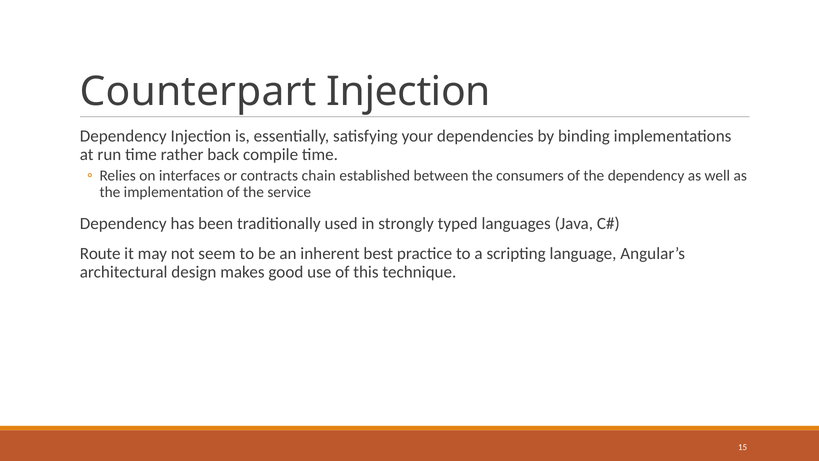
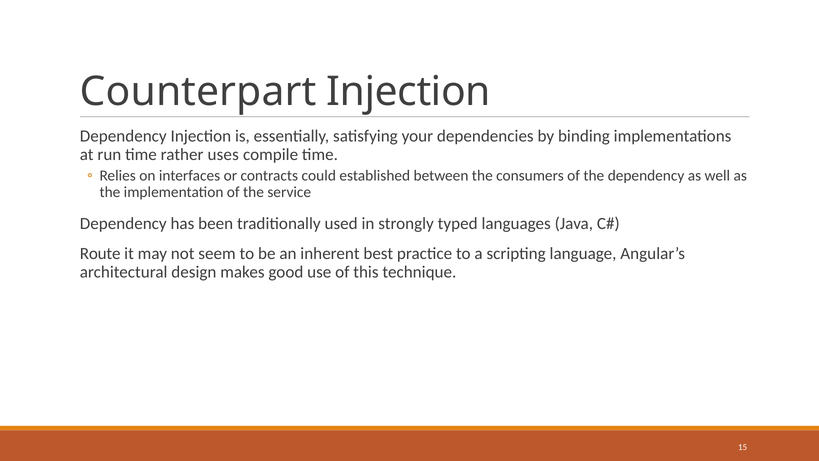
back: back -> uses
chain: chain -> could
